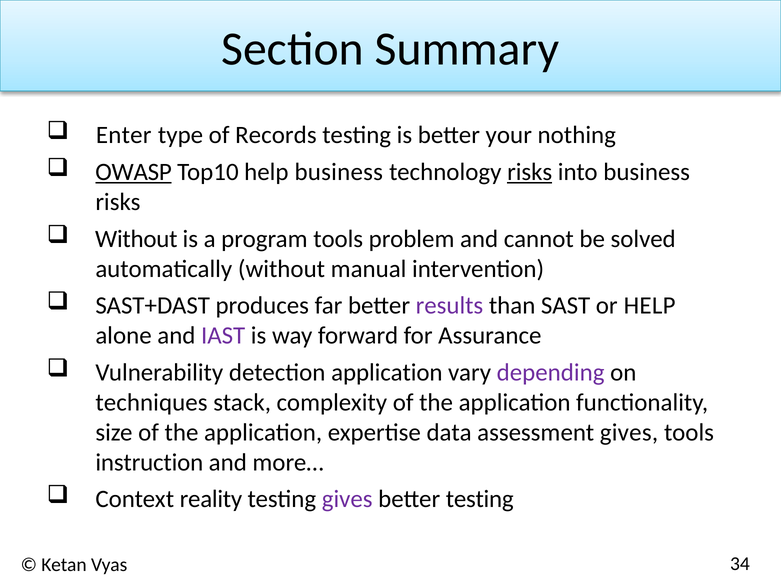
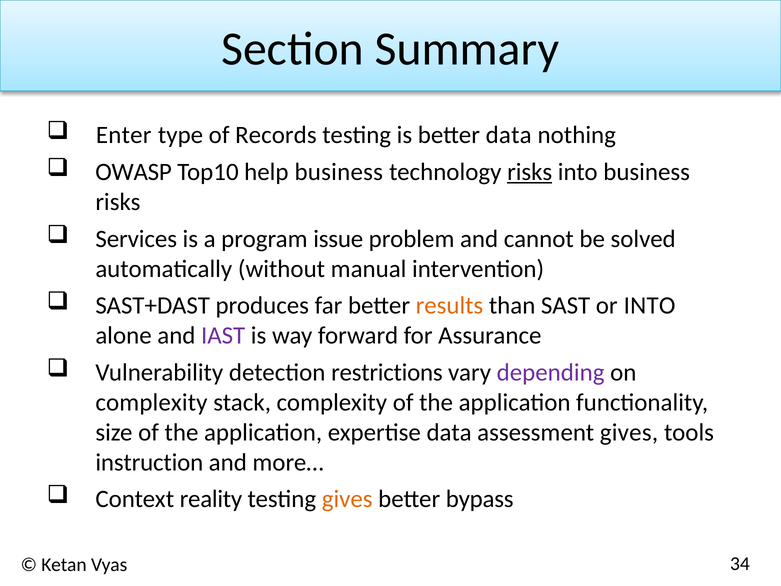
better your: your -> data
OWASP underline: present -> none
Without at (136, 239): Without -> Services
program tools: tools -> issue
results colour: purple -> orange
or HELP: HELP -> INTO
detection application: application -> restrictions
techniques at (151, 402): techniques -> complexity
gives at (347, 499) colour: purple -> orange
better testing: testing -> bypass
